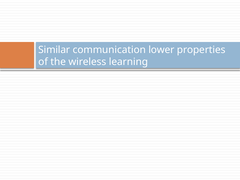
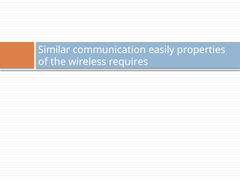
lower: lower -> easily
learning: learning -> requires
